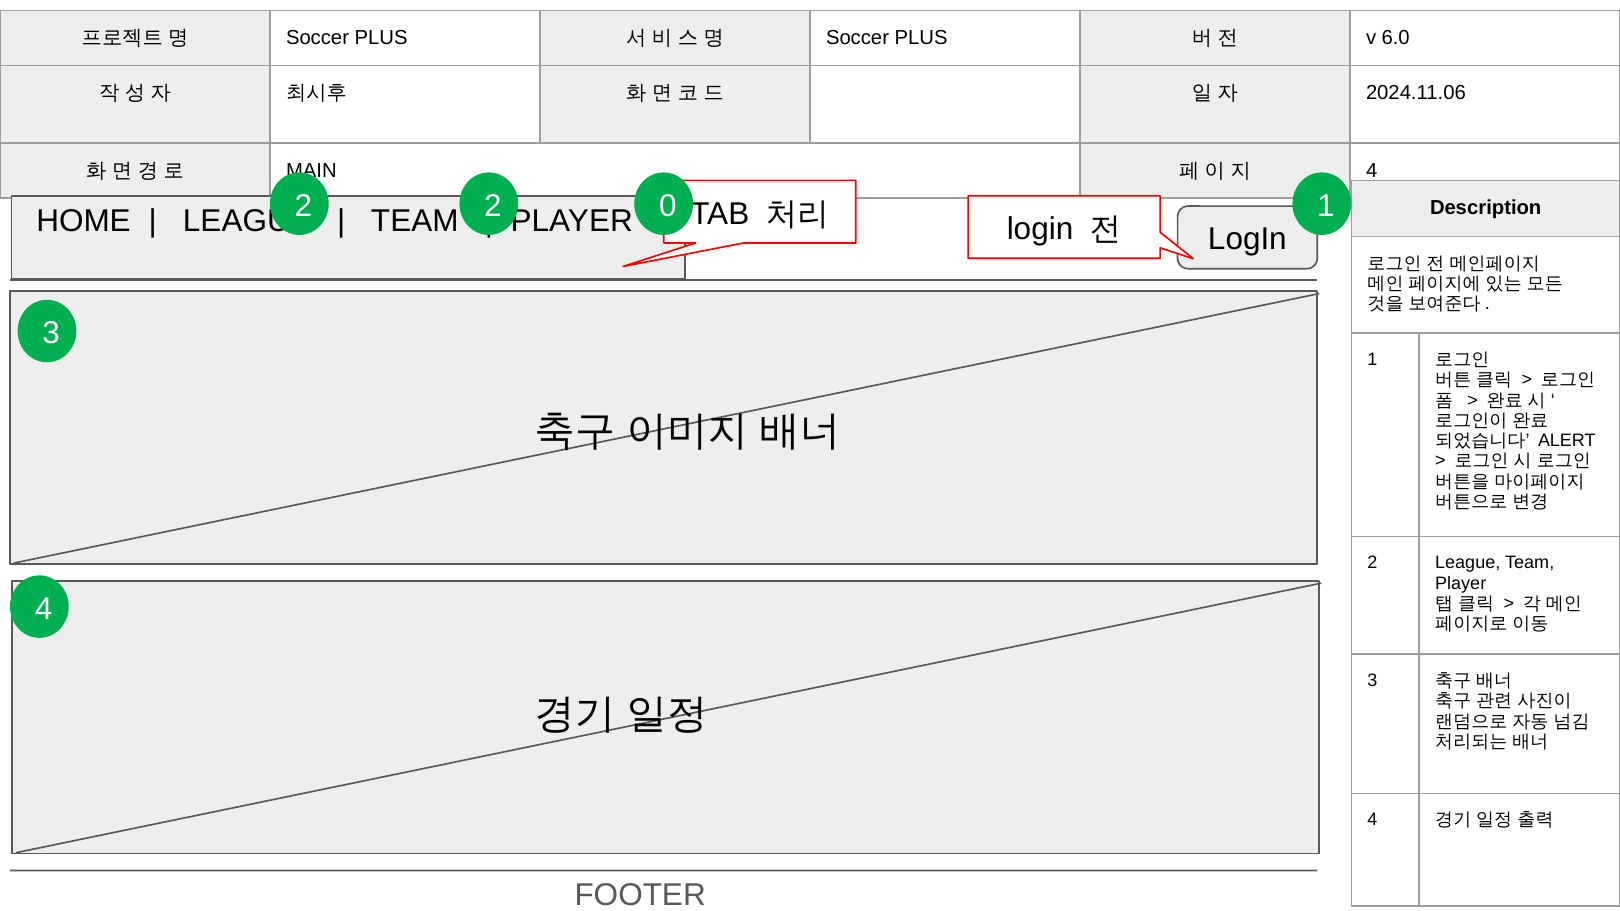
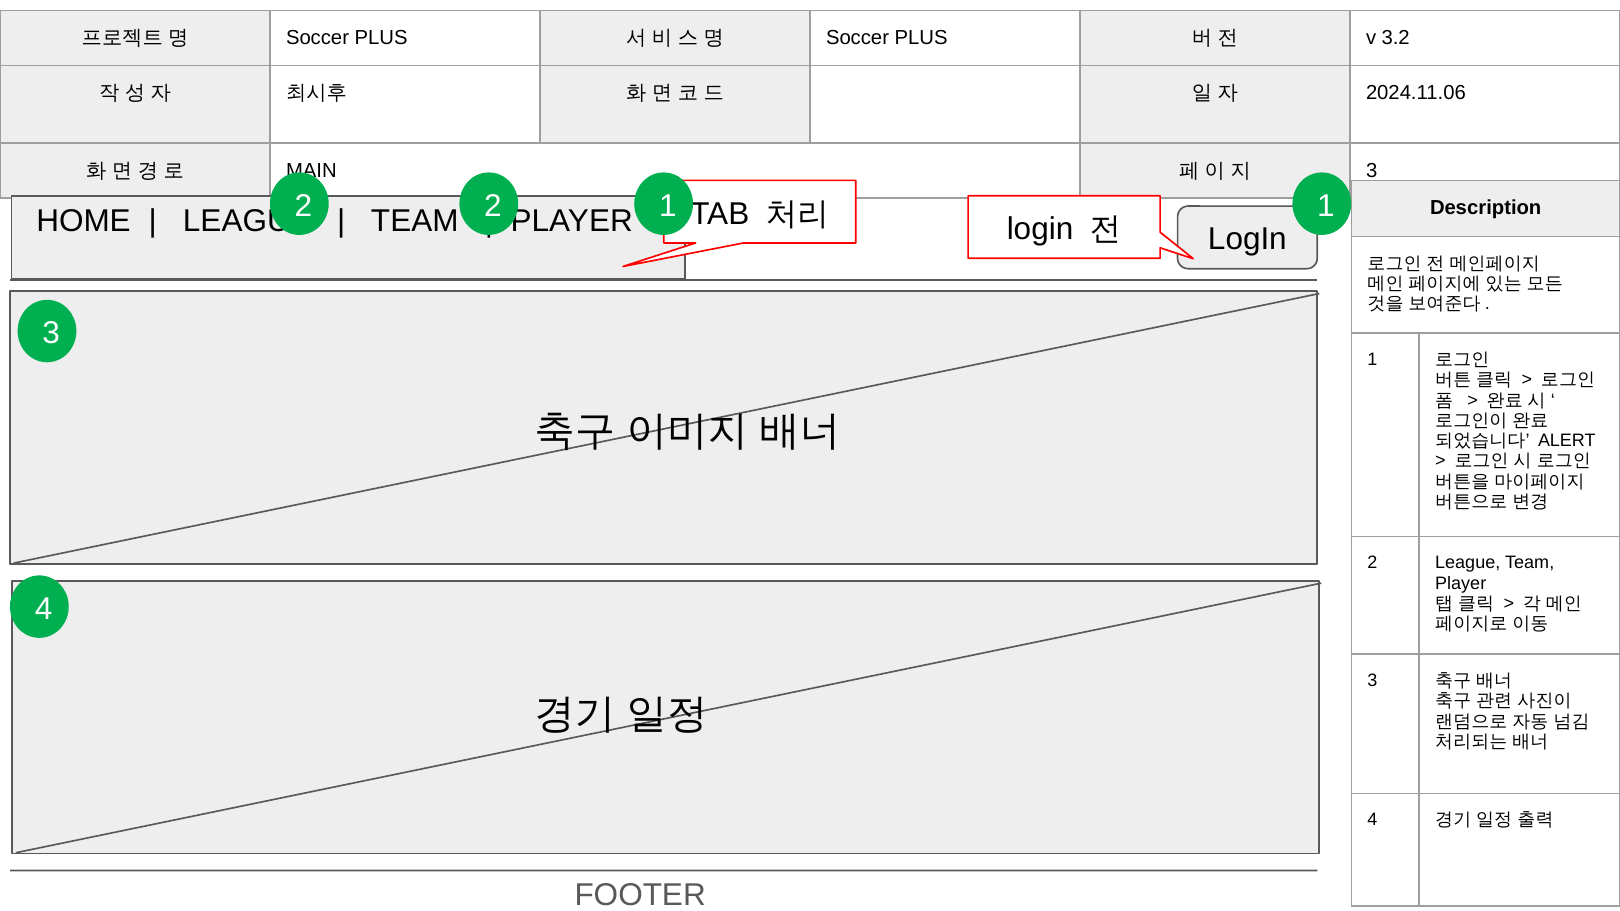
6.0: 6.0 -> 3.2
4 at (1372, 171): 4 -> 3
0 at (668, 206): 0 -> 1
